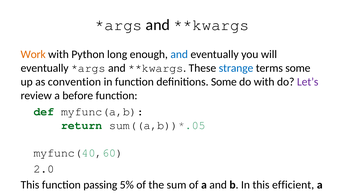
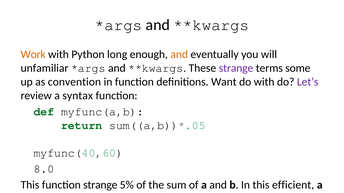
and at (179, 55) colour: blue -> orange
eventually at (45, 68): eventually -> unfamiliar
strange at (236, 68) colour: blue -> purple
definitions Some: Some -> Want
a before: before -> syntax
2.0: 2.0 -> 8.0
function passing: passing -> strange
